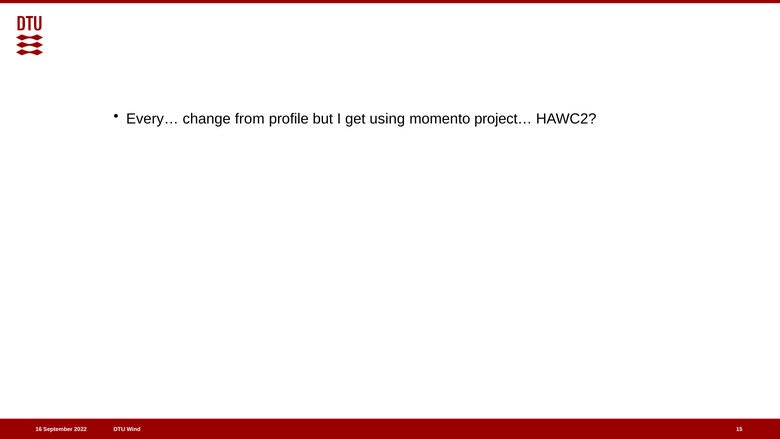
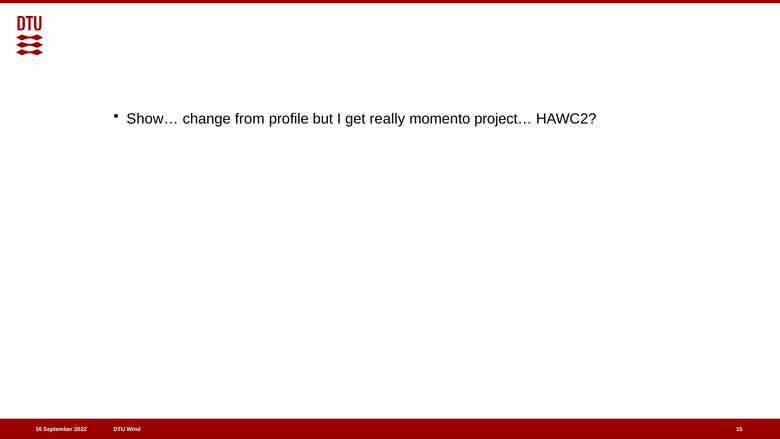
Every…: Every… -> Show…
using: using -> really
